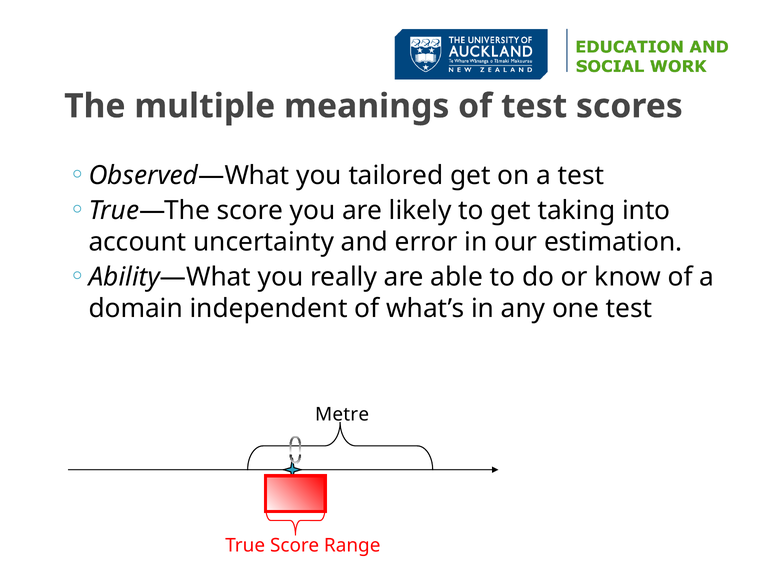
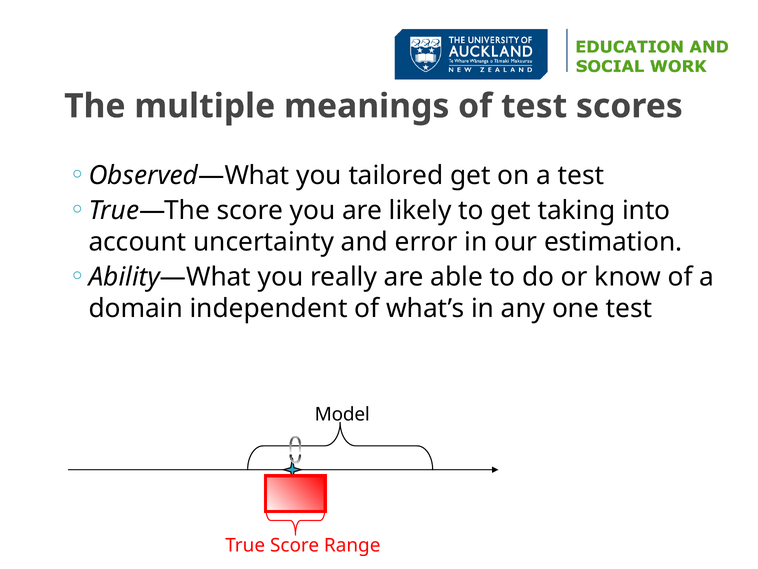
Metre: Metre -> Model
